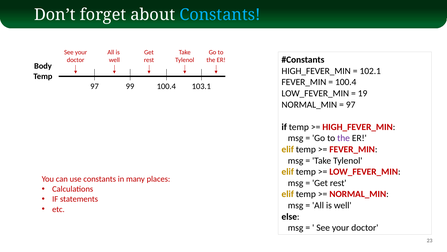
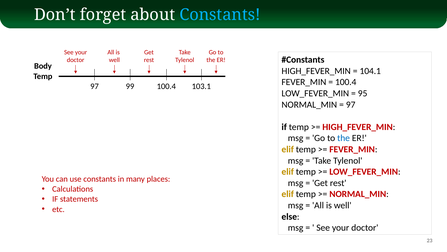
102.1: 102.1 -> 104.1
19: 19 -> 95
the at (344, 138) colour: purple -> blue
